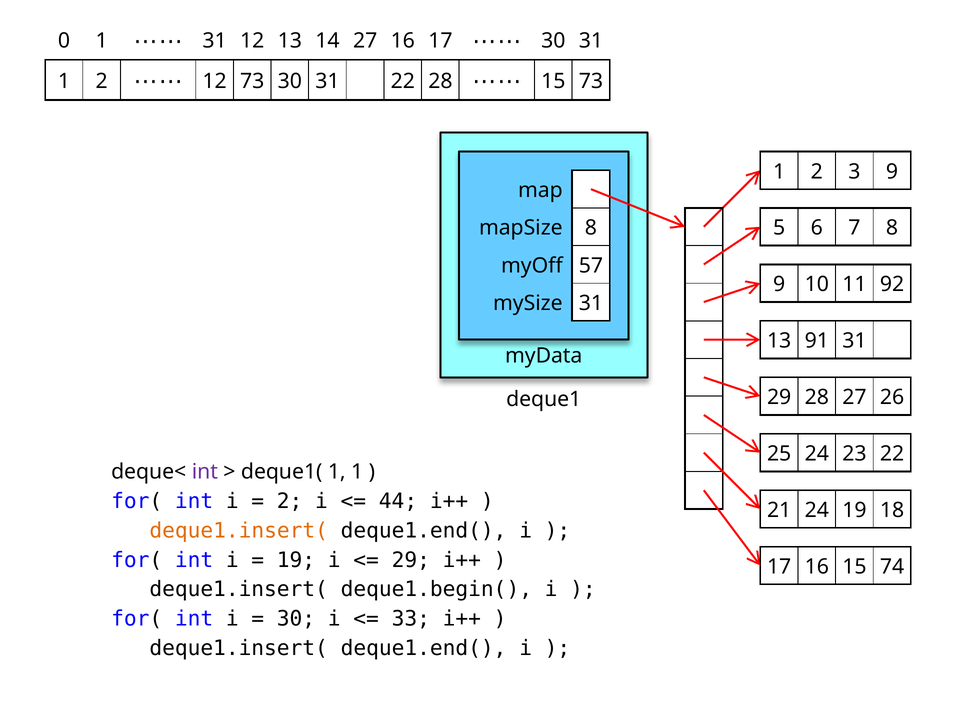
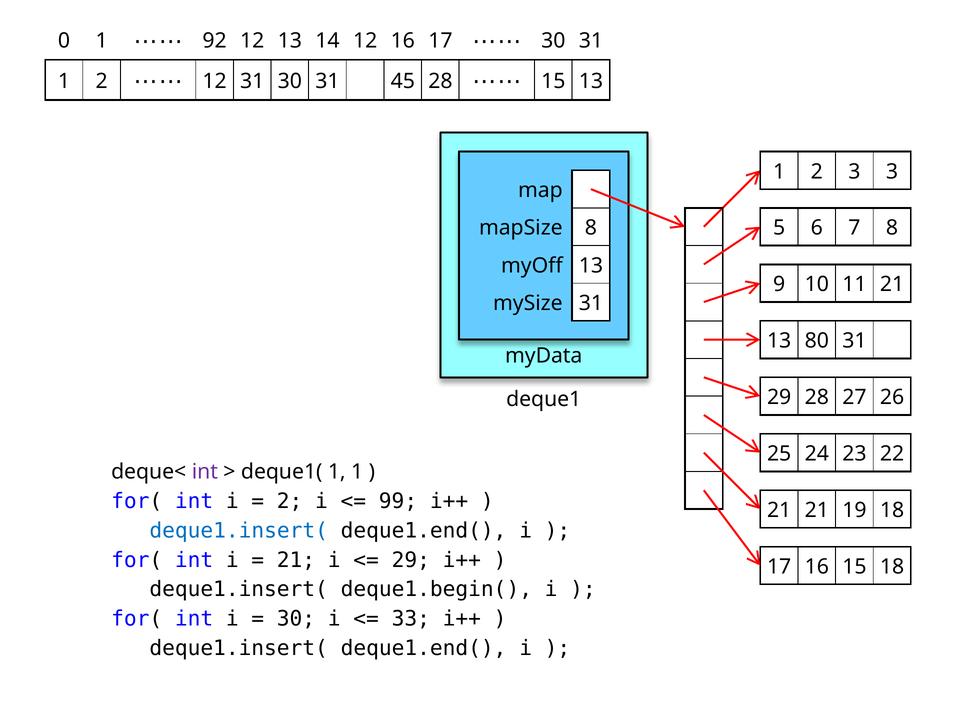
31 at (215, 41): 31 -> 92
14 27: 27 -> 12
12 73: 73 -> 31
31 22: 22 -> 45
15 73: 73 -> 13
3 9: 9 -> 3
myOff 57: 57 -> 13
11 92: 92 -> 21
91: 91 -> 80
44: 44 -> 99
21 24: 24 -> 21
deque1.insert( at (239, 531) colour: orange -> blue
19 at (296, 560): 19 -> 21
15 74: 74 -> 18
